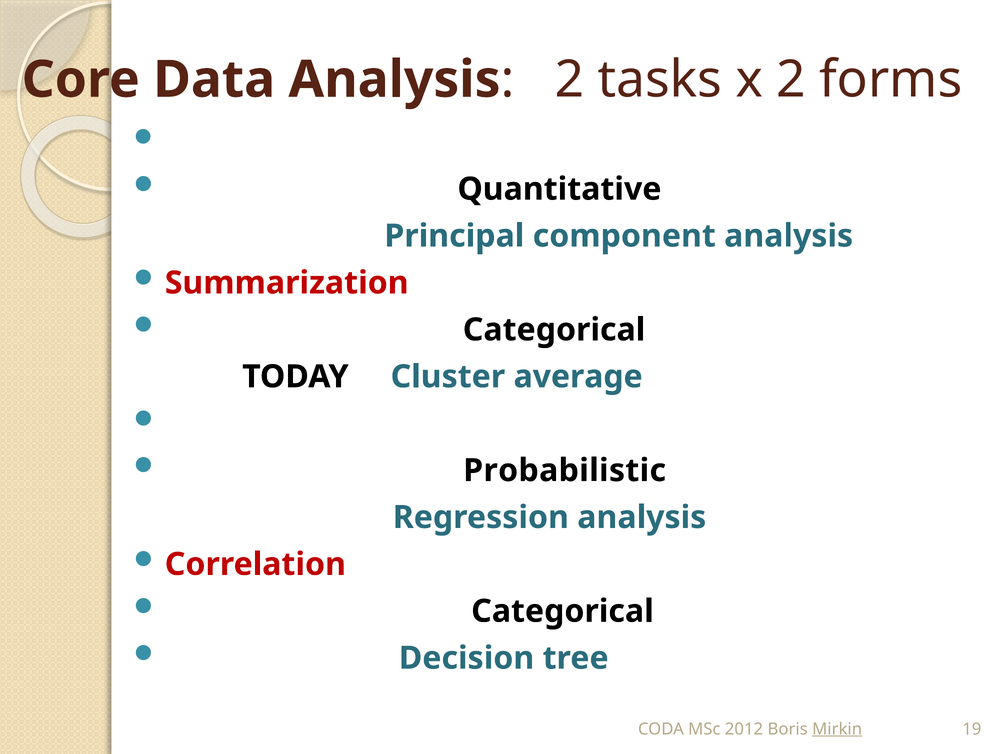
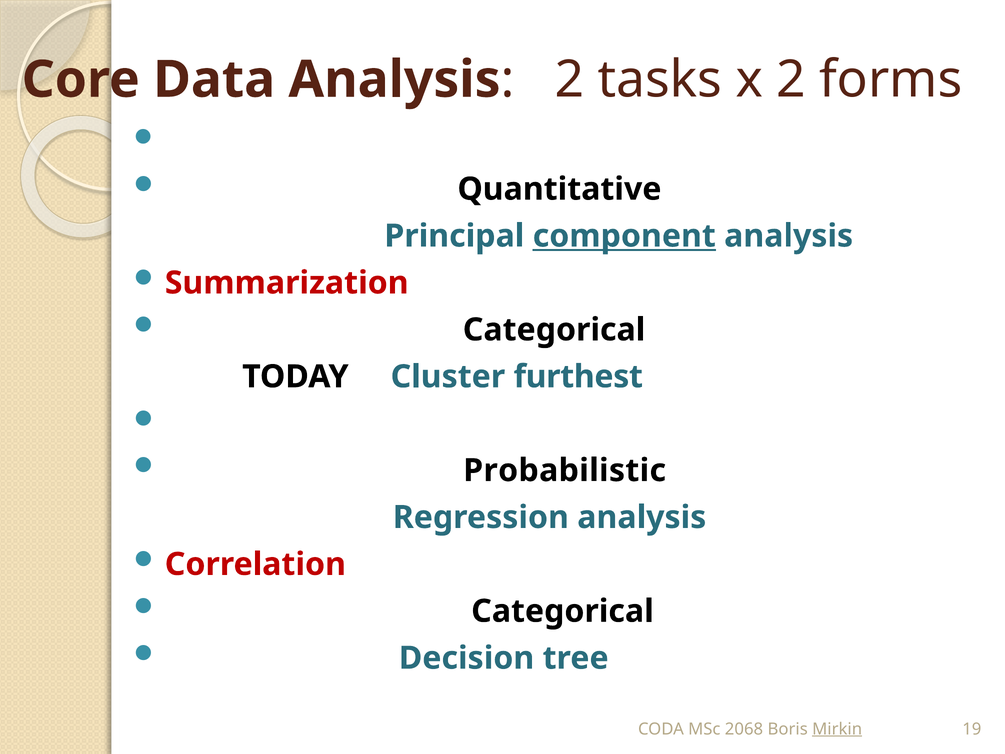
component underline: none -> present
average: average -> furthest
2012: 2012 -> 2068
